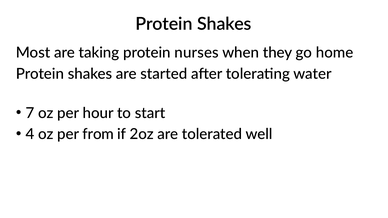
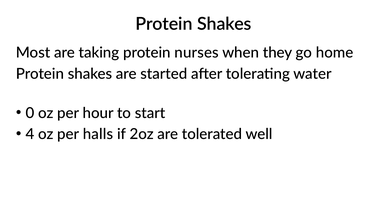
7: 7 -> 0
from: from -> halls
